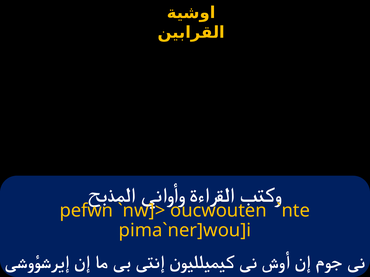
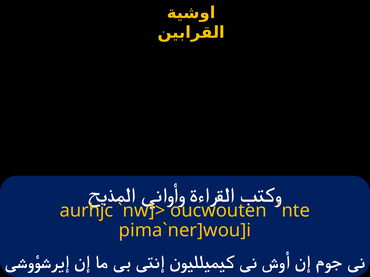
pefwn: pefwn -> aurhjc
